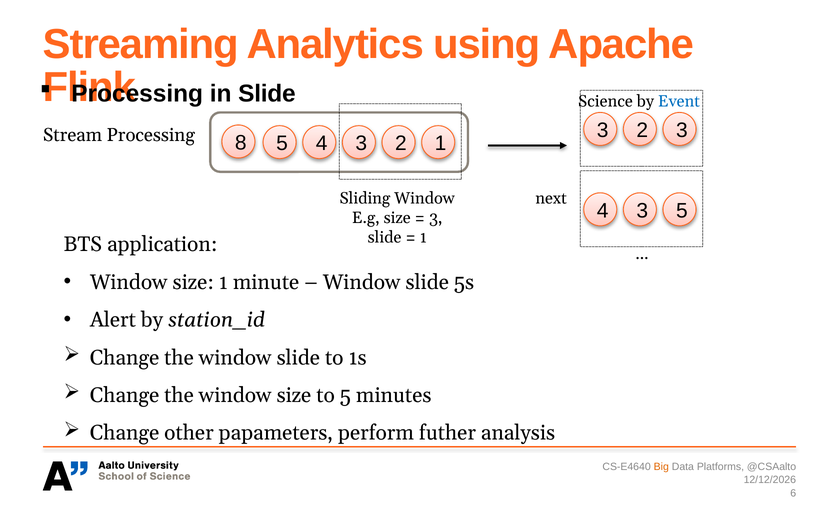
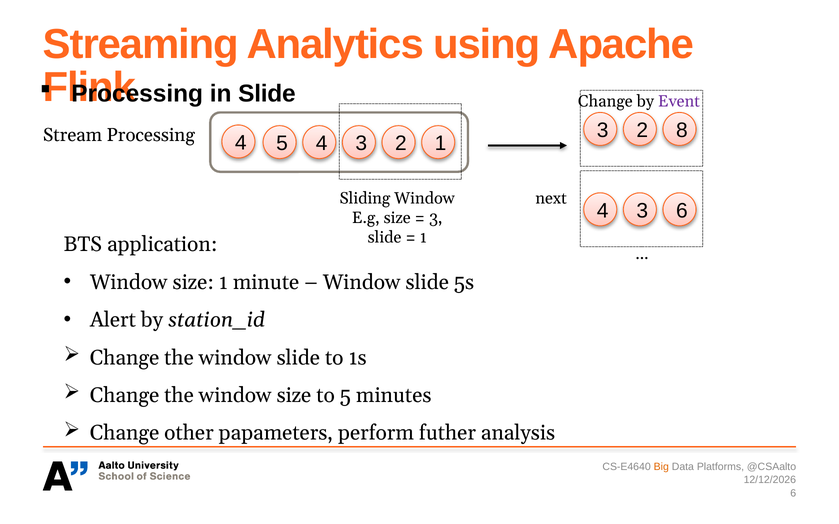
Science at (605, 101): Science -> Change
Event colour: blue -> purple
2 3: 3 -> 8
Processing 8: 8 -> 4
3 5: 5 -> 6
